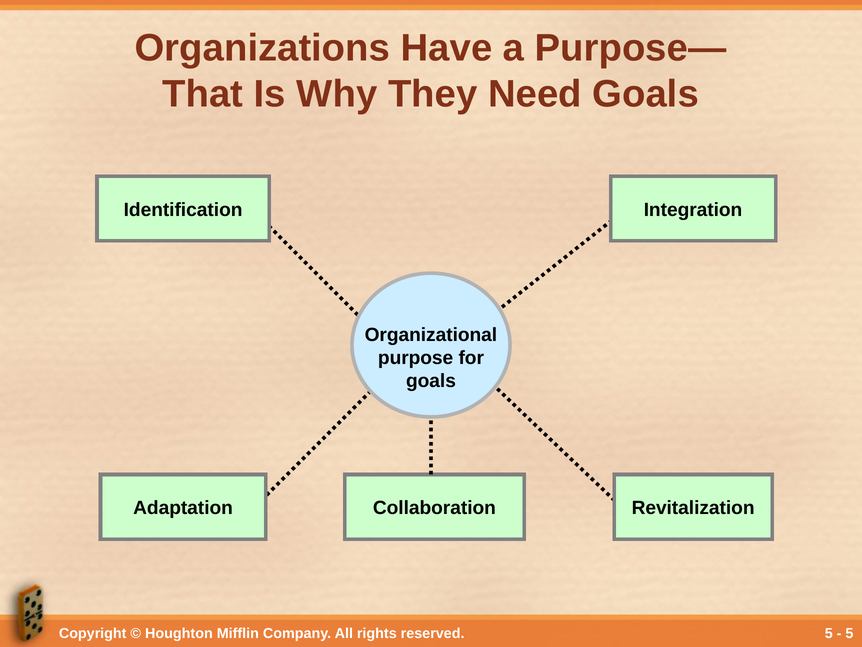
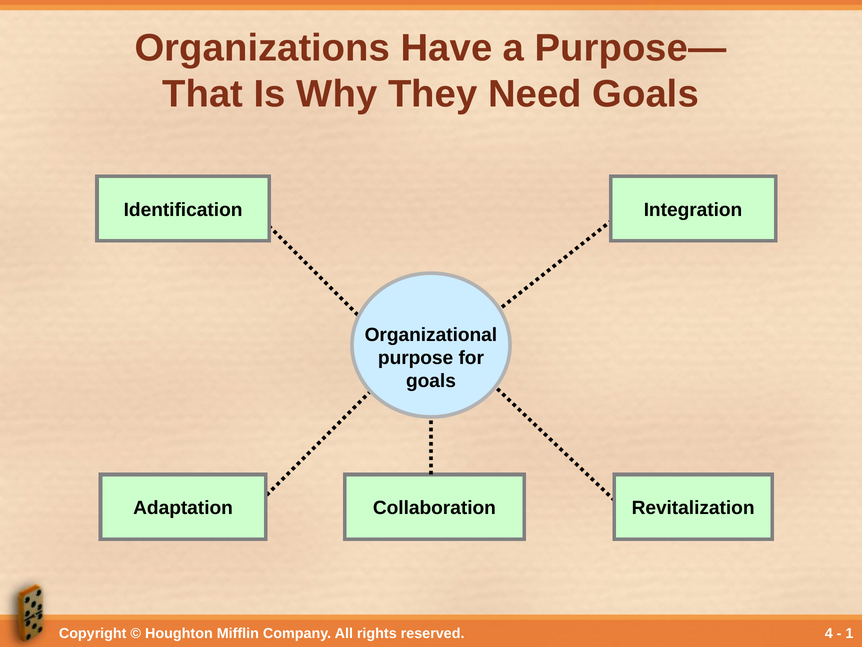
reserved 5: 5 -> 4
5 at (849, 633): 5 -> 1
